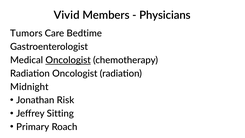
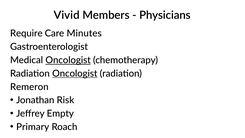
Tumors: Tumors -> Require
Bedtime: Bedtime -> Minutes
Oncologist at (75, 73) underline: none -> present
Midnight: Midnight -> Remeron
Sitting: Sitting -> Empty
